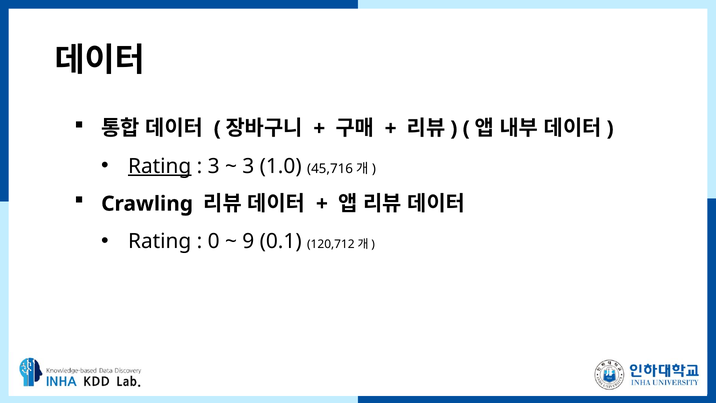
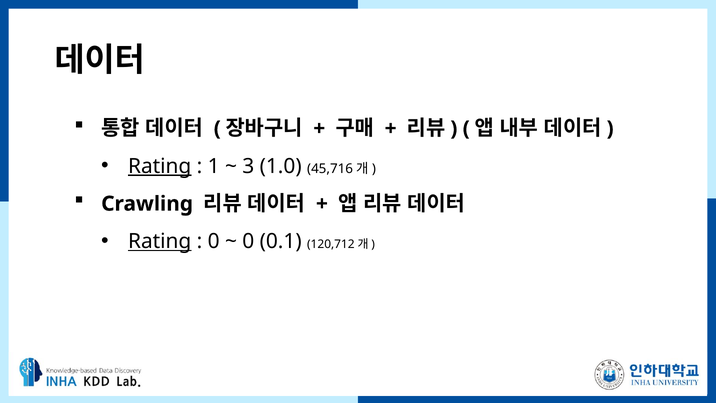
3 at (214, 166): 3 -> 1
Rating at (160, 241) underline: none -> present
9 at (248, 241): 9 -> 0
